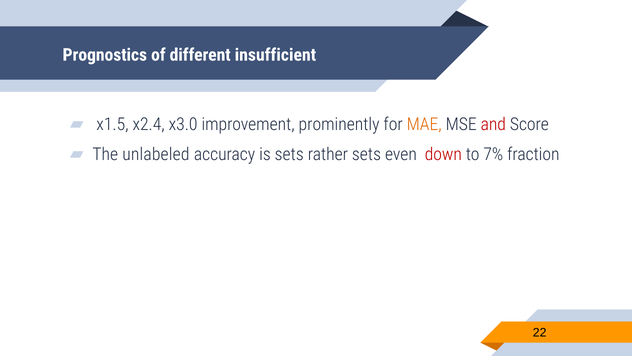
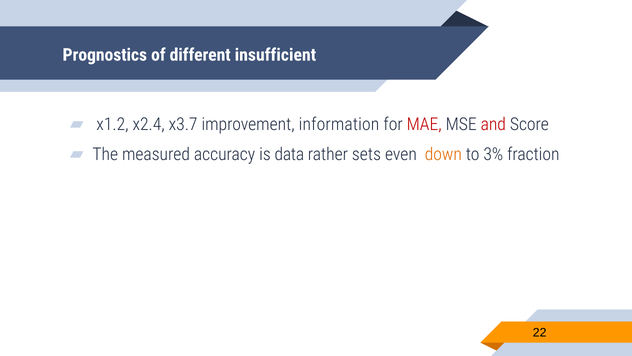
x1.5: x1.5 -> x1.2
x3.0: x3.0 -> x3.7
prominently: prominently -> information
MAE colour: orange -> red
unlabeled: unlabeled -> measured
is sets: sets -> data
down colour: red -> orange
7%: 7% -> 3%
